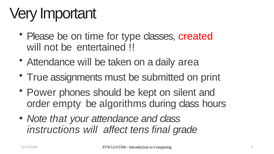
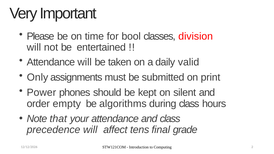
type: type -> bool
created: created -> division
area: area -> valid
True: True -> Only
instructions: instructions -> precedence
